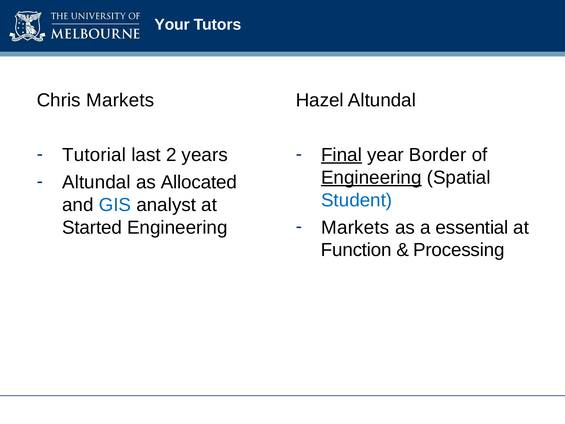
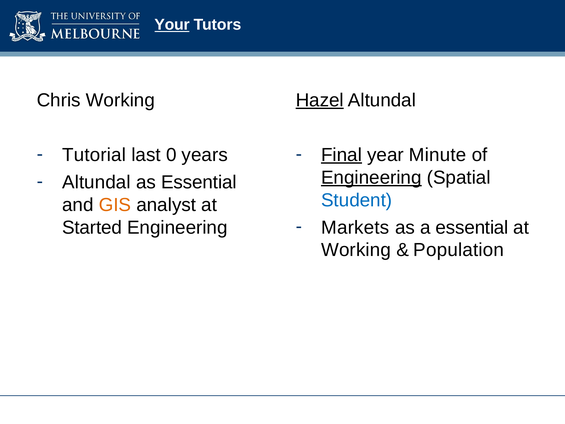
Your underline: none -> present
Chris Markets: Markets -> Working
Hazel underline: none -> present
2: 2 -> 0
Border: Border -> Minute
as Allocated: Allocated -> Essential
GIS colour: blue -> orange
Function at (356, 250): Function -> Working
Processing: Processing -> Population
